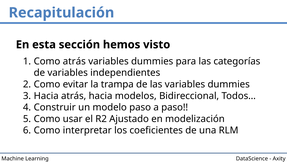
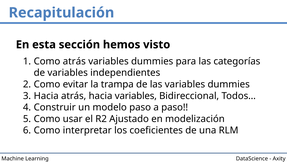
hacia modelos: modelos -> variables
